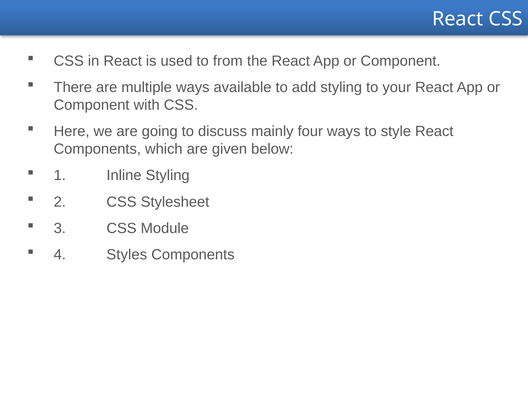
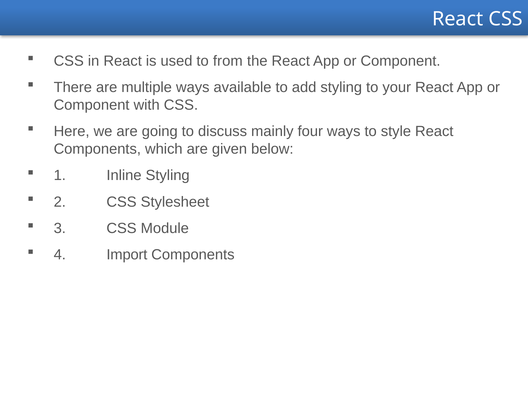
Styles: Styles -> Import
